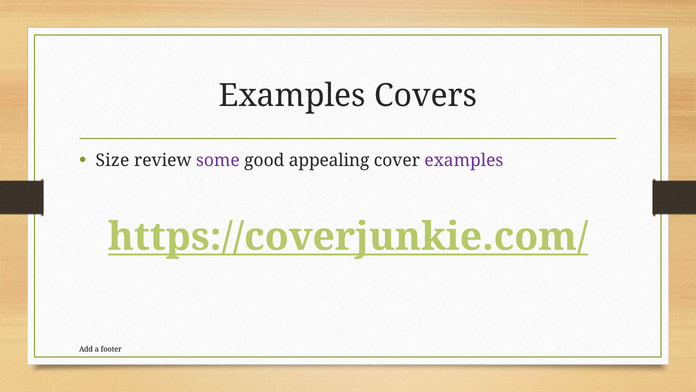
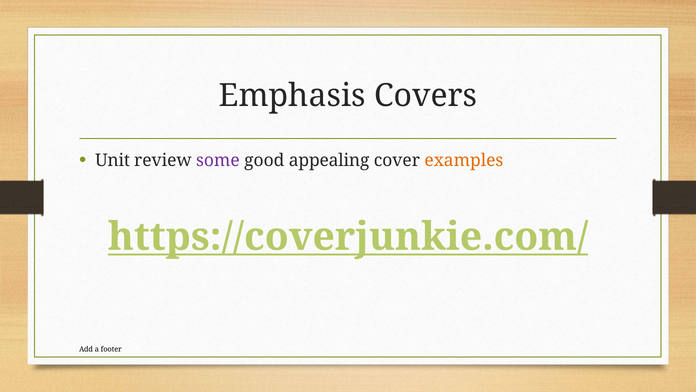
Examples at (292, 95): Examples -> Emphasis
Size: Size -> Unit
examples at (464, 160) colour: purple -> orange
